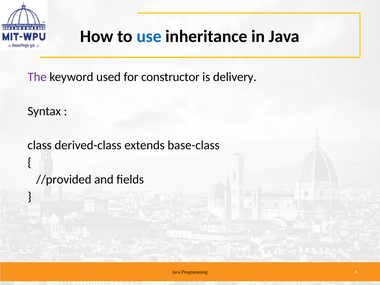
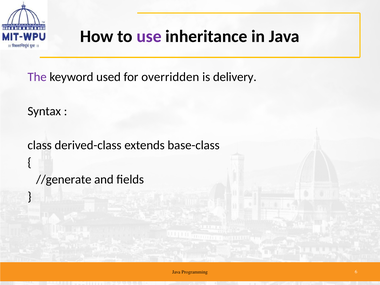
use colour: blue -> purple
constructor: constructor -> overridden
//provided: //provided -> //generate
